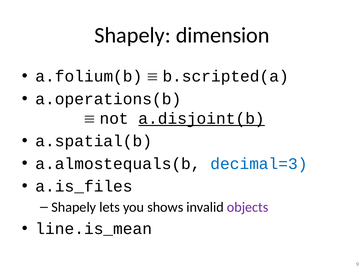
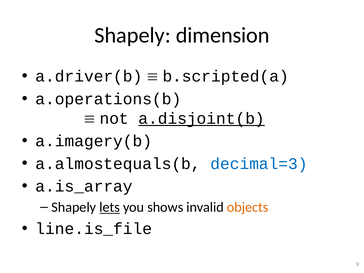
a.folium(b: a.folium(b -> a.driver(b
a.spatial(b: a.spatial(b -> a.imagery(b
a.is_files: a.is_files -> a.is_array
lets underline: none -> present
objects colour: purple -> orange
line.is_mean: line.is_mean -> line.is_file
